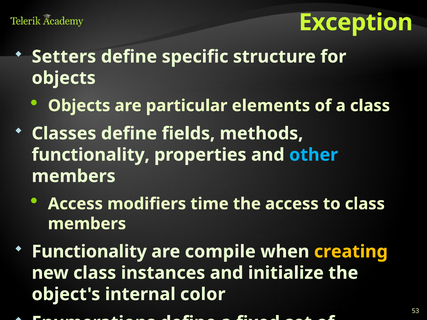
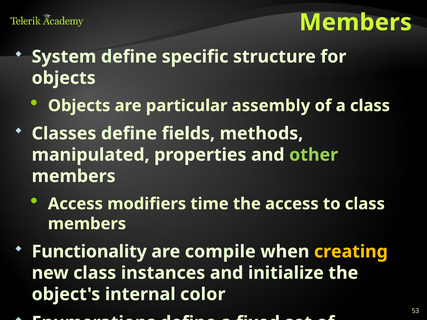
Exception at (356, 22): Exception -> Members
Setters: Setters -> System
elements: elements -> assembly
functionality at (91, 155): functionality -> manipulated
other colour: light blue -> light green
